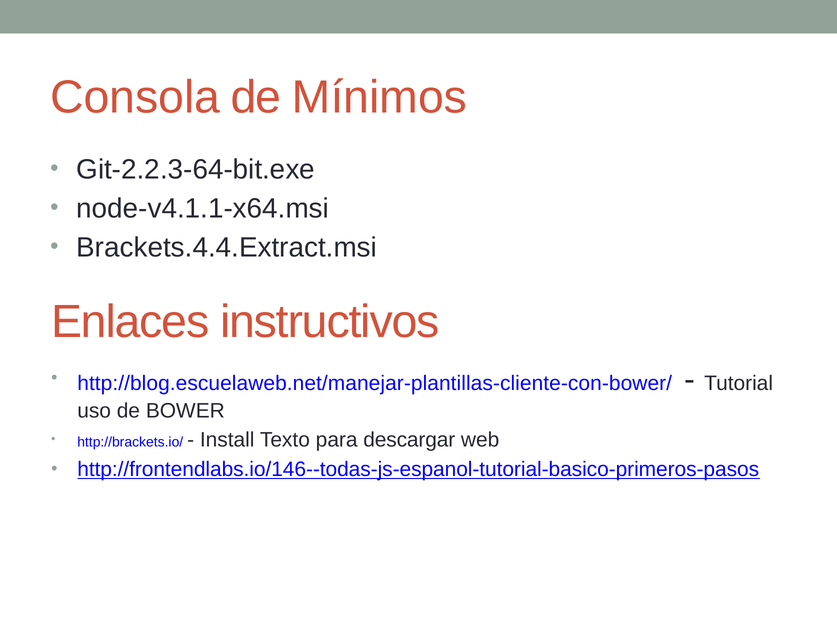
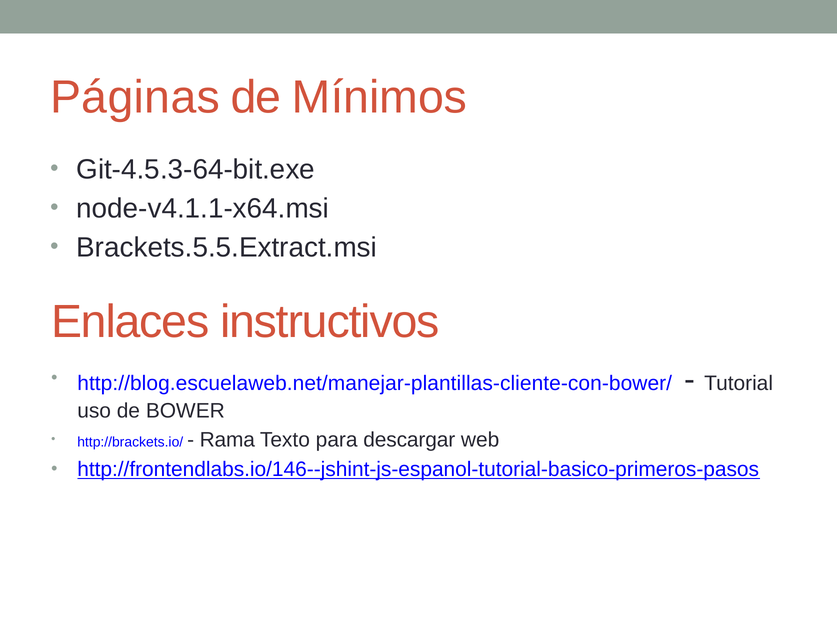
Consola: Consola -> Páginas
Git-2.2.3-64-bit.exe: Git-2.2.3-64-bit.exe -> Git-4.5.3-64-bit.exe
Brackets.4.4.Extract.msi: Brackets.4.4.Extract.msi -> Brackets.5.5.Extract.msi
Install: Install -> Rama
http://frontendlabs.io/146--todas-js-espanol-tutorial-basico-primeros-pasos: http://frontendlabs.io/146--todas-js-espanol-tutorial-basico-primeros-pasos -> http://frontendlabs.io/146--jshint-js-espanol-tutorial-basico-primeros-pasos
